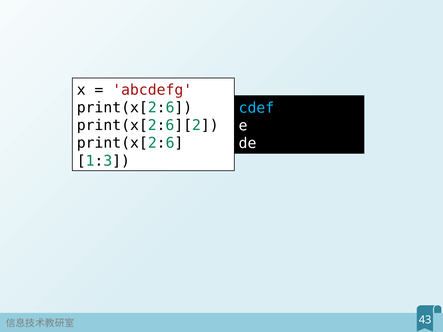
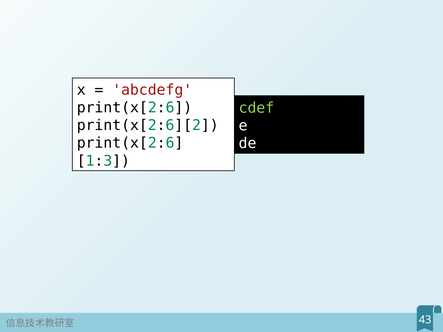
cdef colour: light blue -> light green
